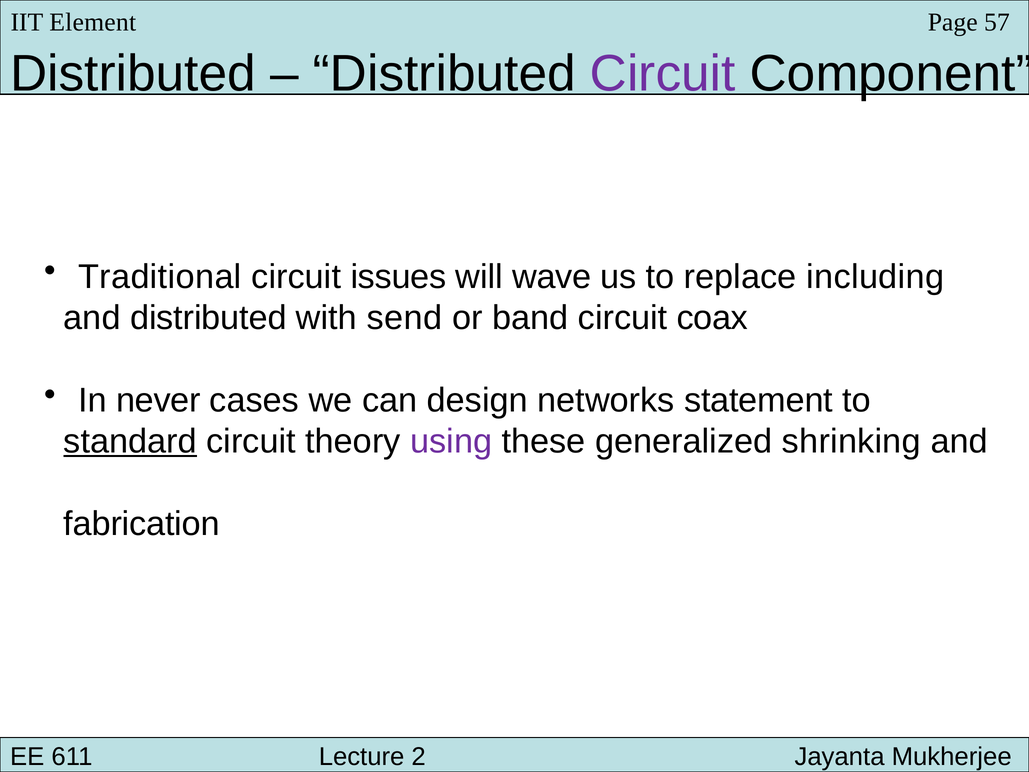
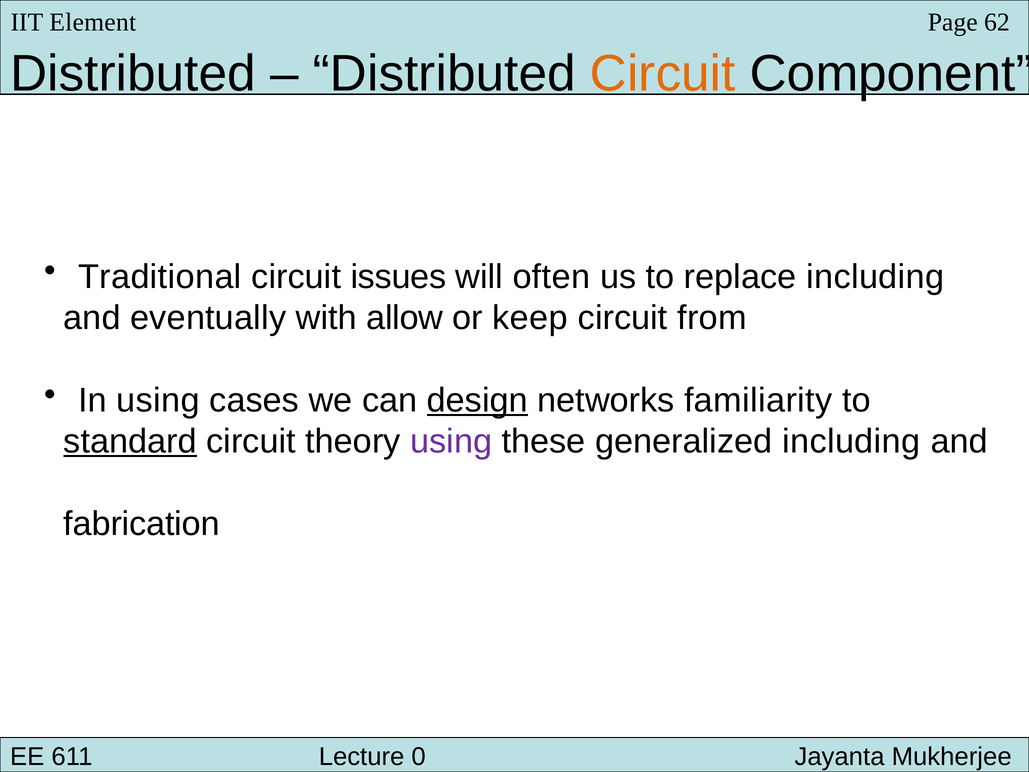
57: 57 -> 62
Circuit at (663, 74) colour: purple -> orange
wave: wave -> often
and distributed: distributed -> eventually
send: send -> allow
band: band -> keep
coax: coax -> from
In never: never -> using
design underline: none -> present
statement: statement -> familiarity
generalized shrinking: shrinking -> including
2: 2 -> 0
